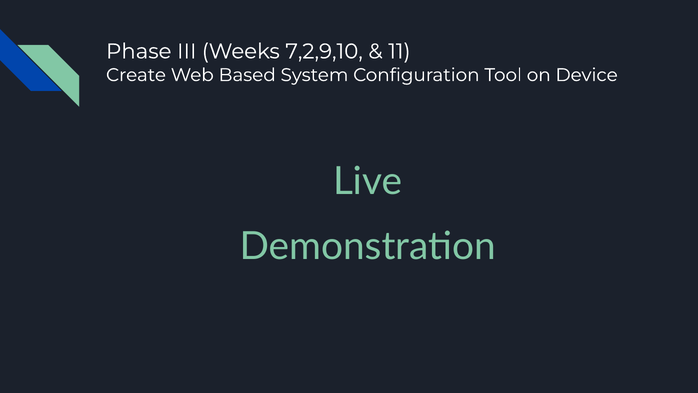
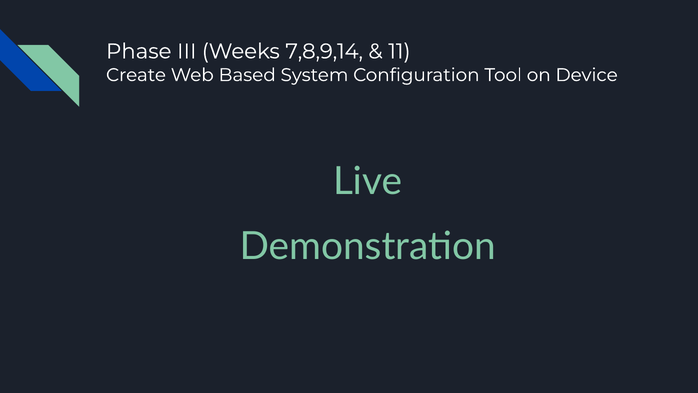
7,2,9,10: 7,2,9,10 -> 7,8,9,14
